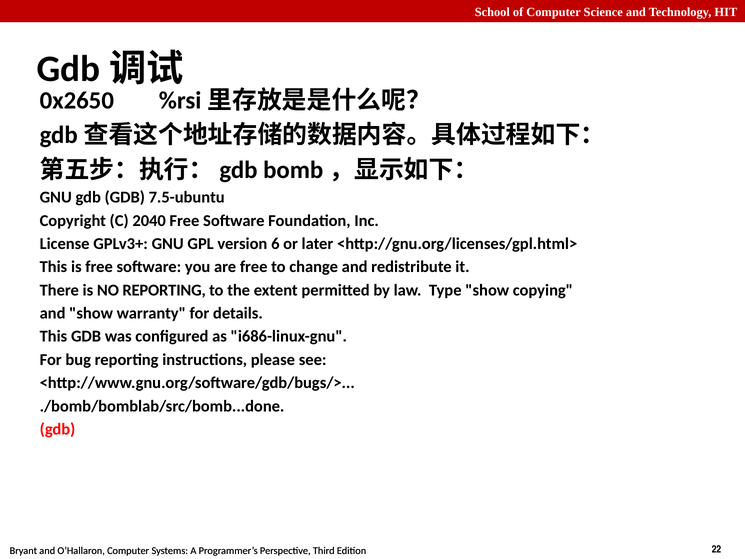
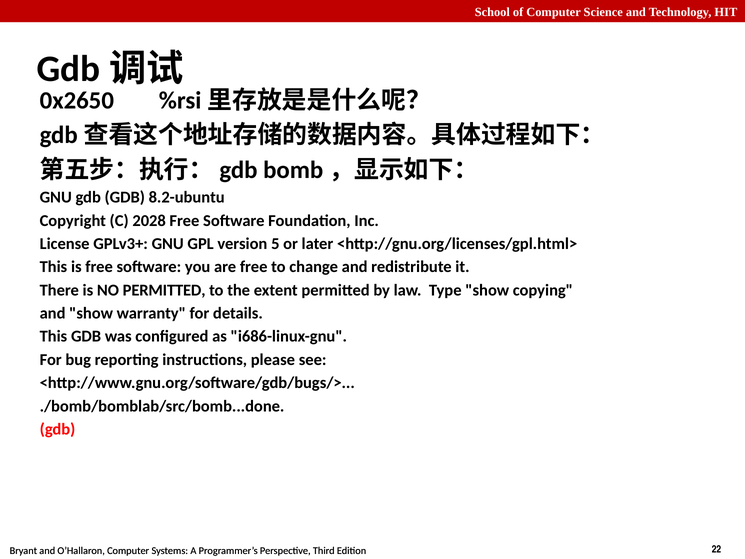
7.5-ubuntu: 7.5-ubuntu -> 8.2-ubuntu
2040: 2040 -> 2028
6: 6 -> 5
NO REPORTING: REPORTING -> PERMITTED
